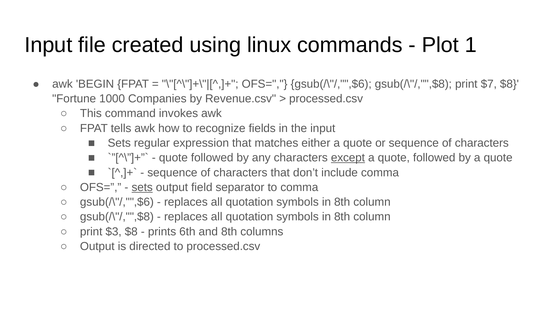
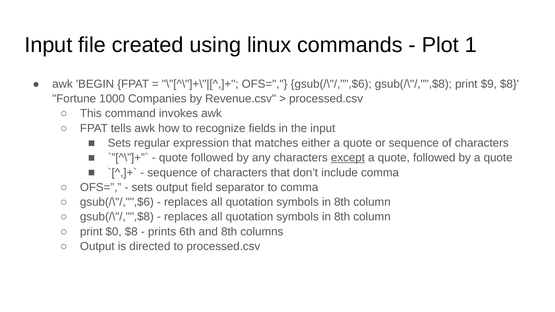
$7: $7 -> $9
sets at (142, 187) underline: present -> none
$3: $3 -> $0
